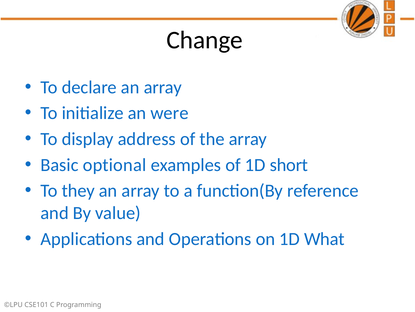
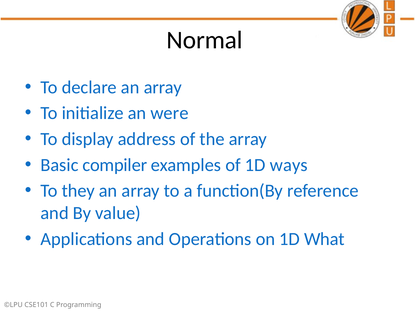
Change: Change -> Normal
optional: optional -> compiler
short: short -> ways
